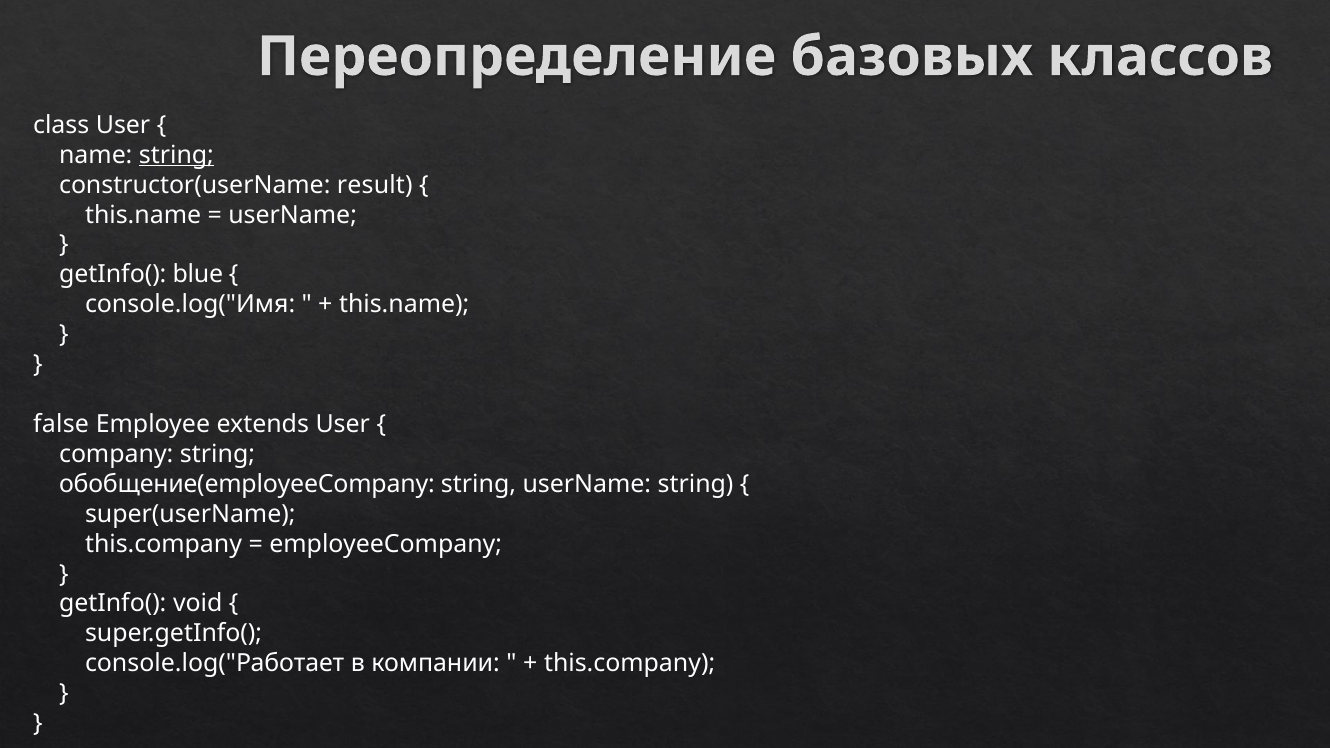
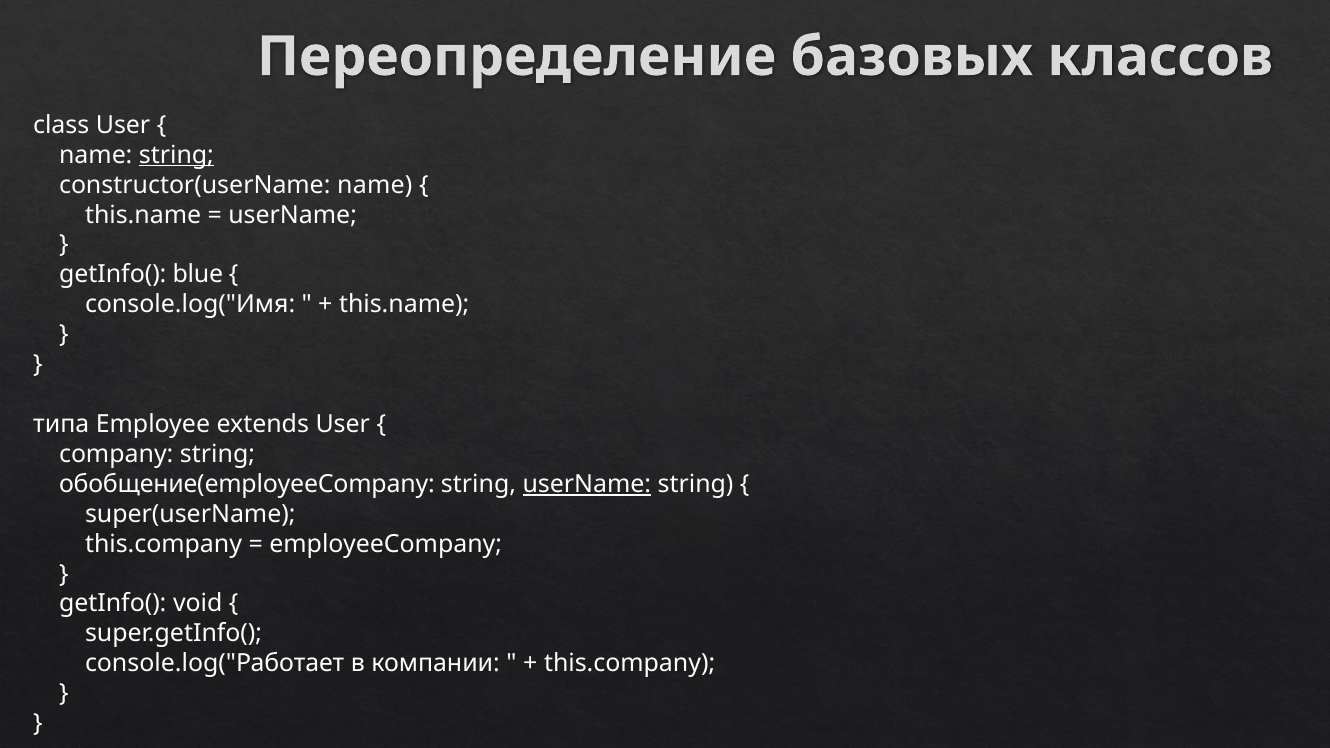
constructor(userName result: result -> name
false: false -> типа
userName at (587, 484) underline: none -> present
